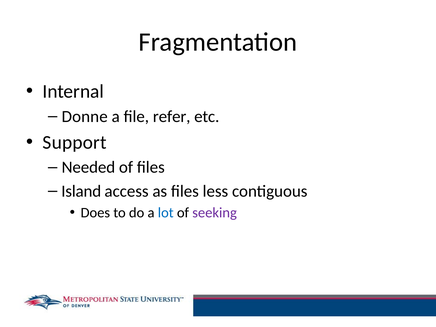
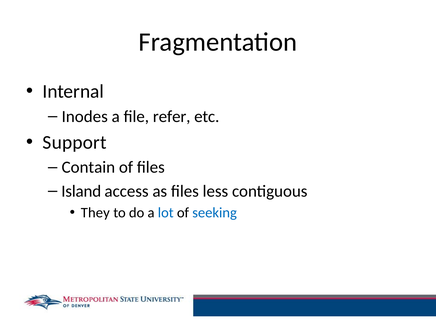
Donne: Donne -> Inodes
Needed: Needed -> Contain
Does: Does -> They
seeking colour: purple -> blue
